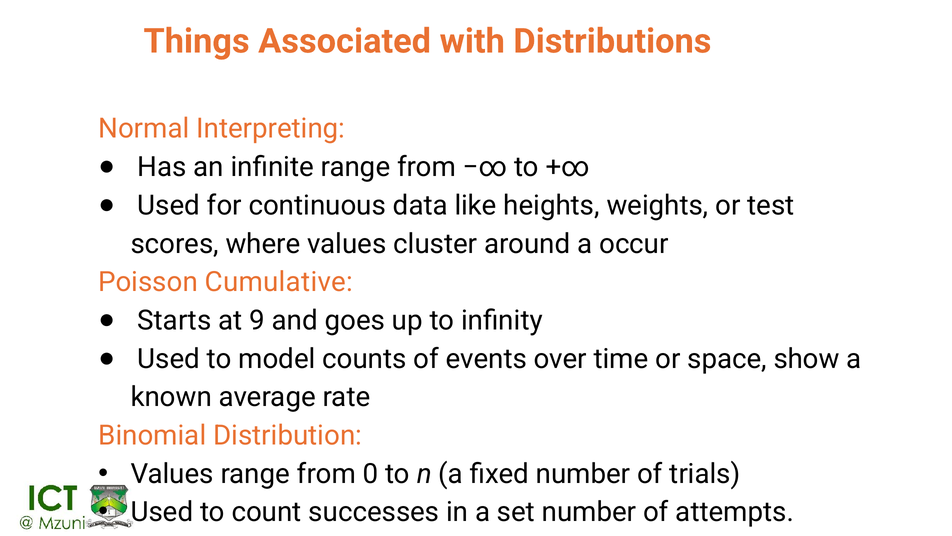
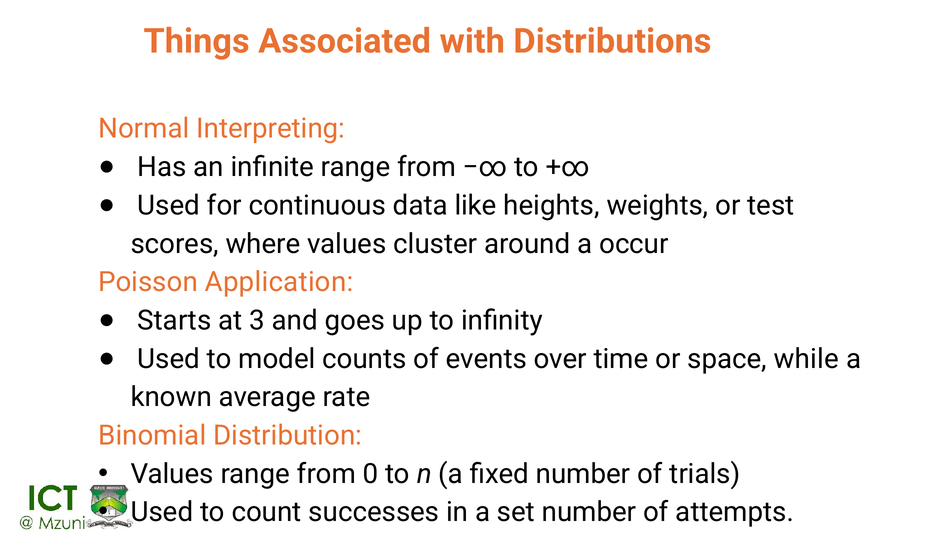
Cumulative: Cumulative -> Application
9: 9 -> 3
show: show -> while
